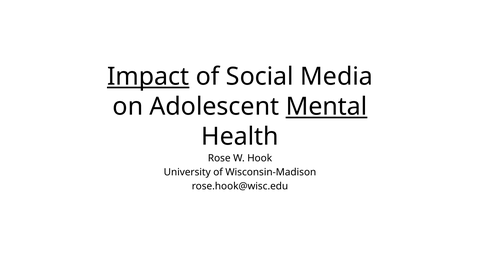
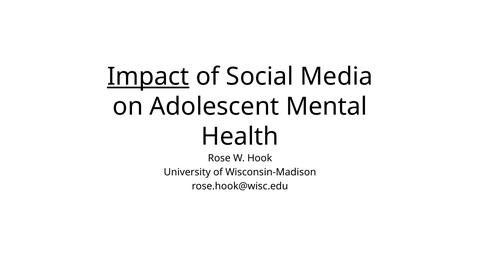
Mental underline: present -> none
